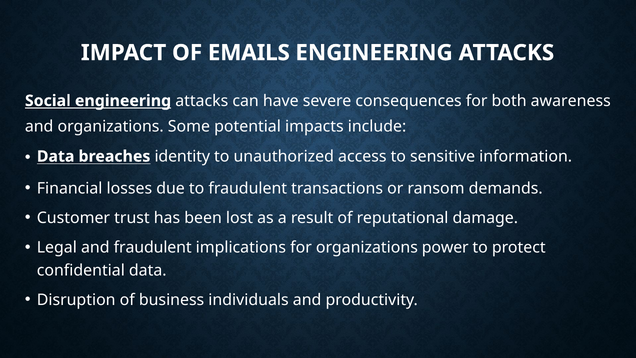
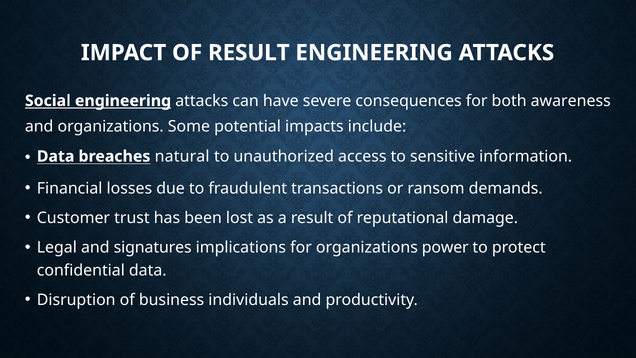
OF EMAILS: EMAILS -> RESULT
identity: identity -> natural
and fraudulent: fraudulent -> signatures
